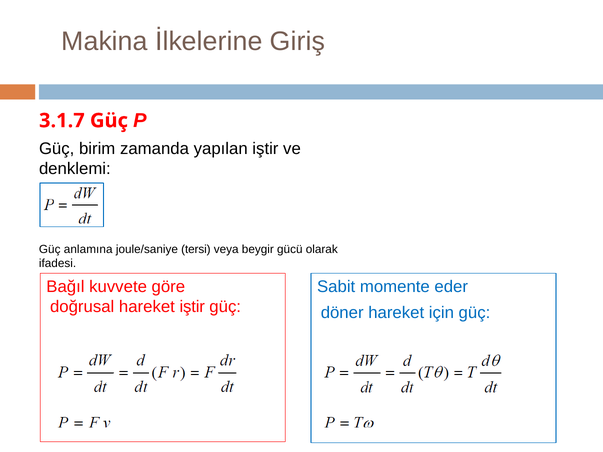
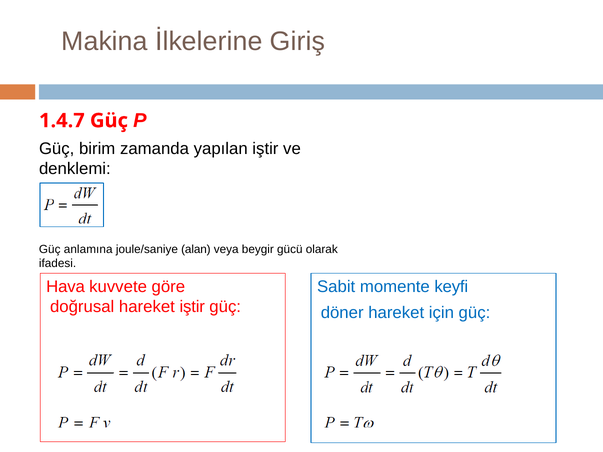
3.1.7: 3.1.7 -> 1.4.7
tersi: tersi -> alan
Bağıl: Bağıl -> Hava
eder: eder -> keyfi
